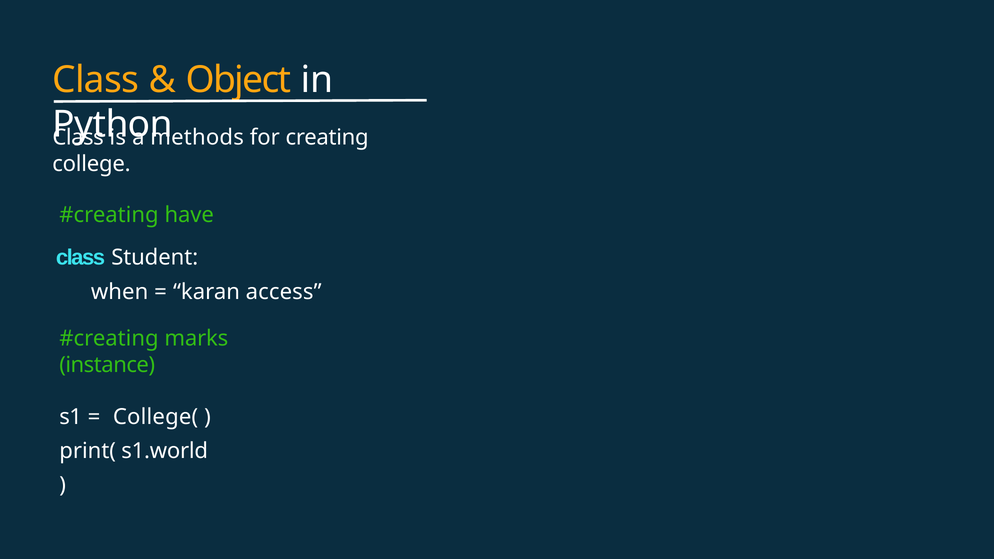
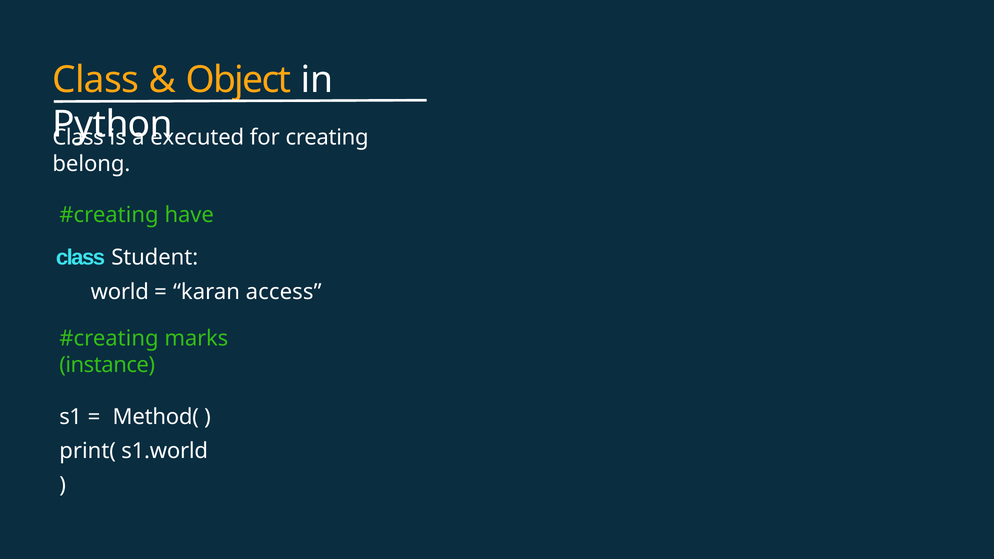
methods: methods -> executed
college: college -> belong
when: when -> world
College(: College( -> Method(
